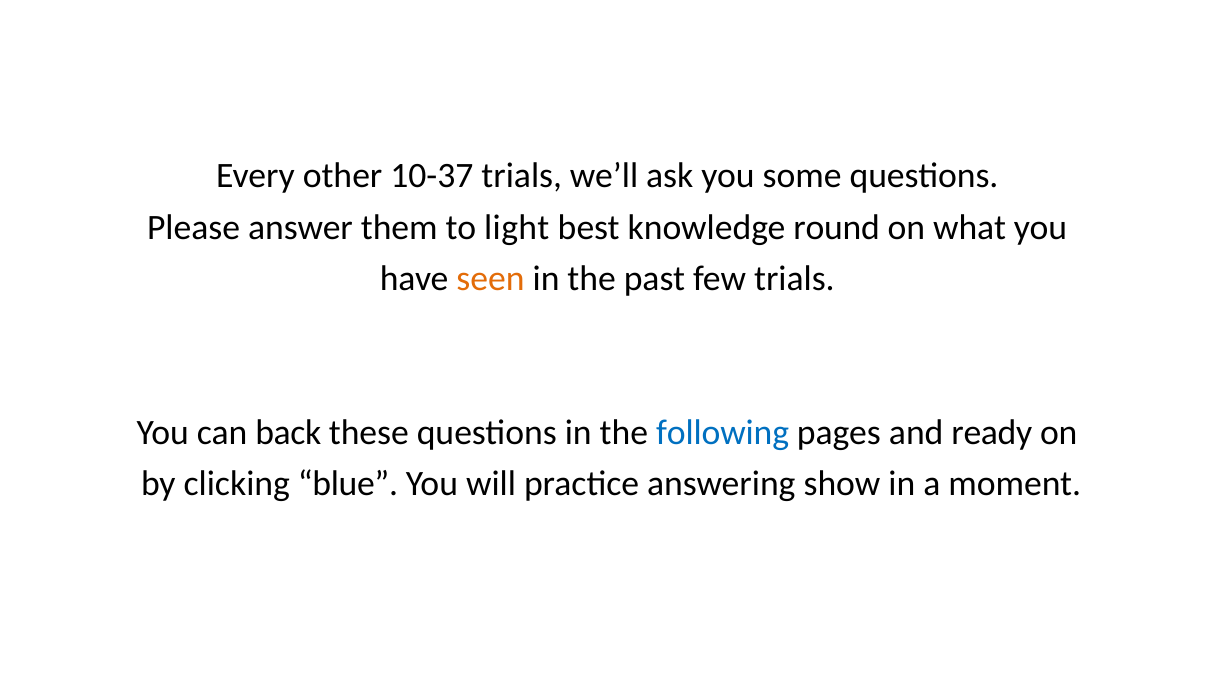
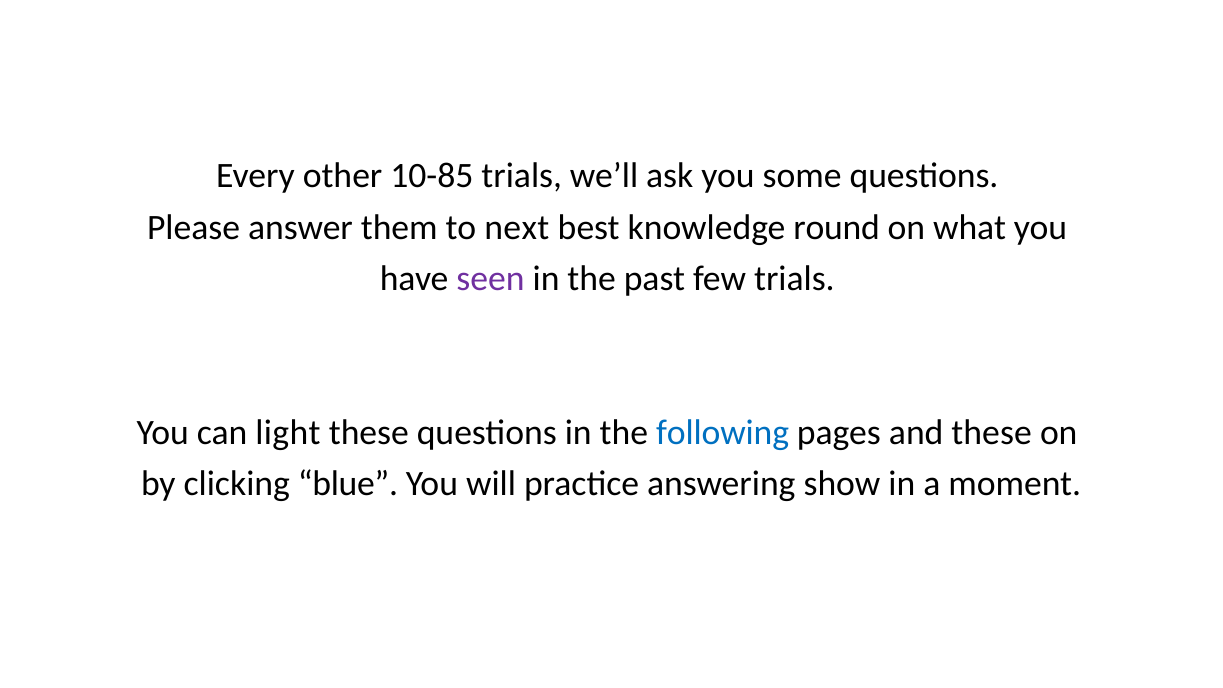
10-37: 10-37 -> 10-85
light: light -> next
seen colour: orange -> purple
back: back -> light
and ready: ready -> these
